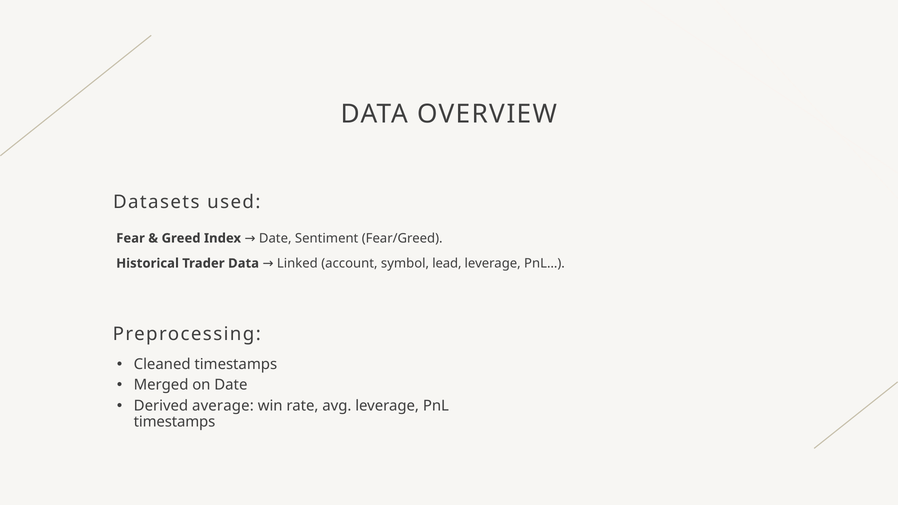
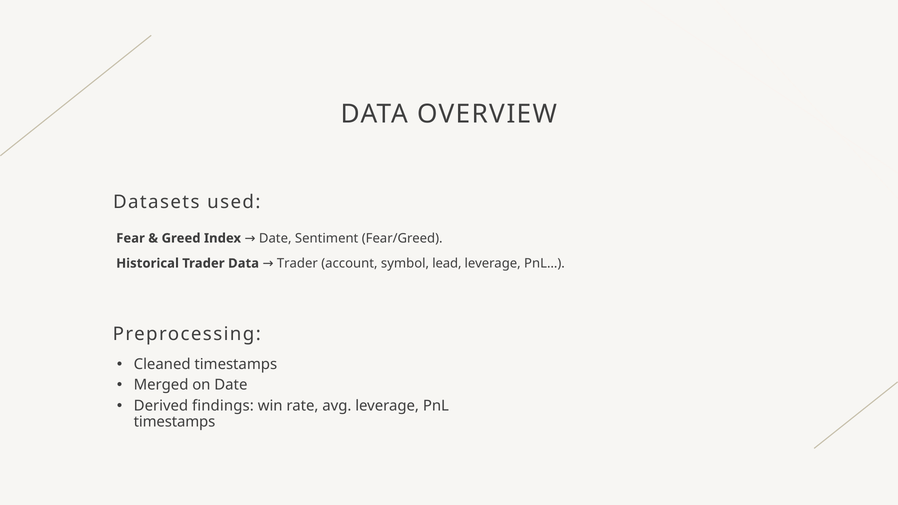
Data Linked: Linked -> Trader
average: average -> findings
